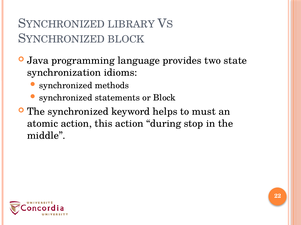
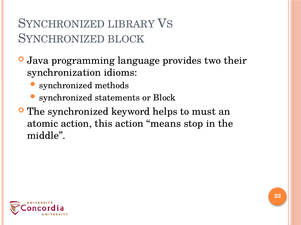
state: state -> their
during: during -> means
